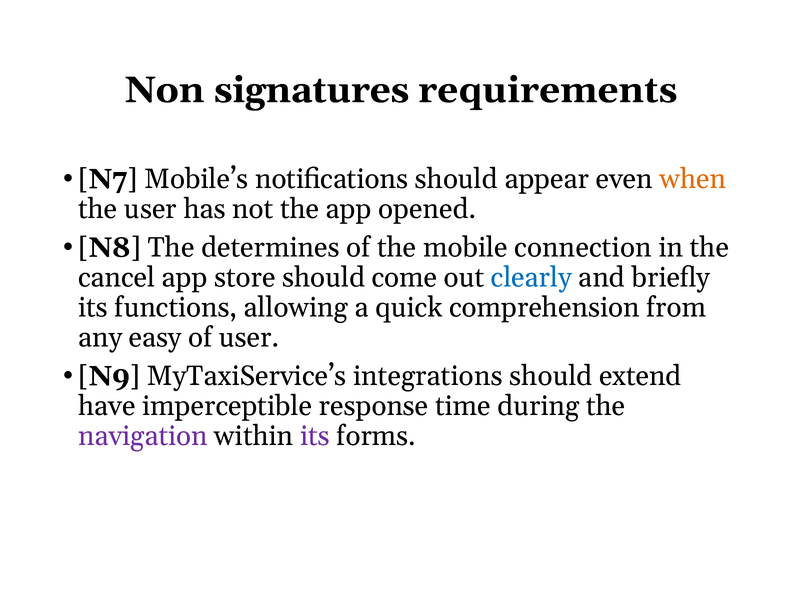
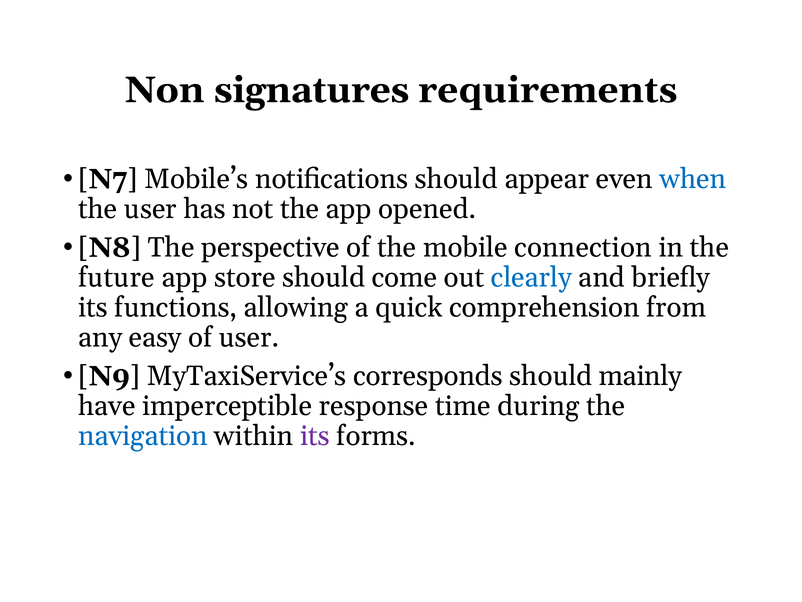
when colour: orange -> blue
determines: determines -> perspective
cancel: cancel -> future
integrations: integrations -> corresponds
extend: extend -> mainly
navigation colour: purple -> blue
